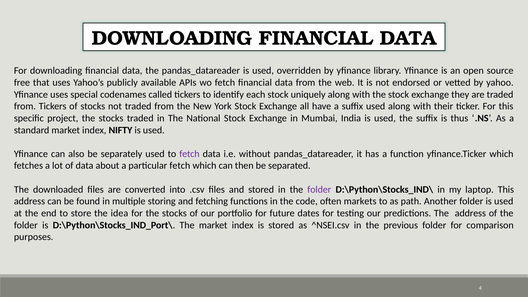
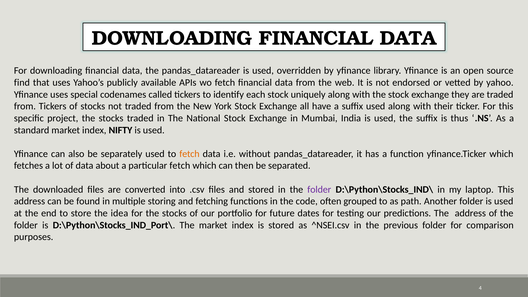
free: free -> find
fetch at (189, 154) colour: purple -> orange
markets: markets -> grouped
